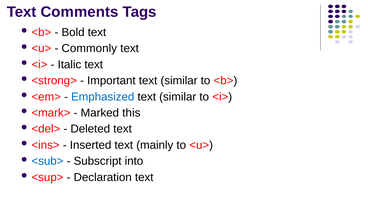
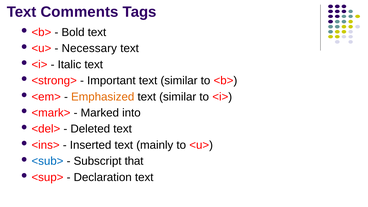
Commonly: Commonly -> Necessary
Emphasized colour: blue -> orange
this: this -> into
into: into -> that
